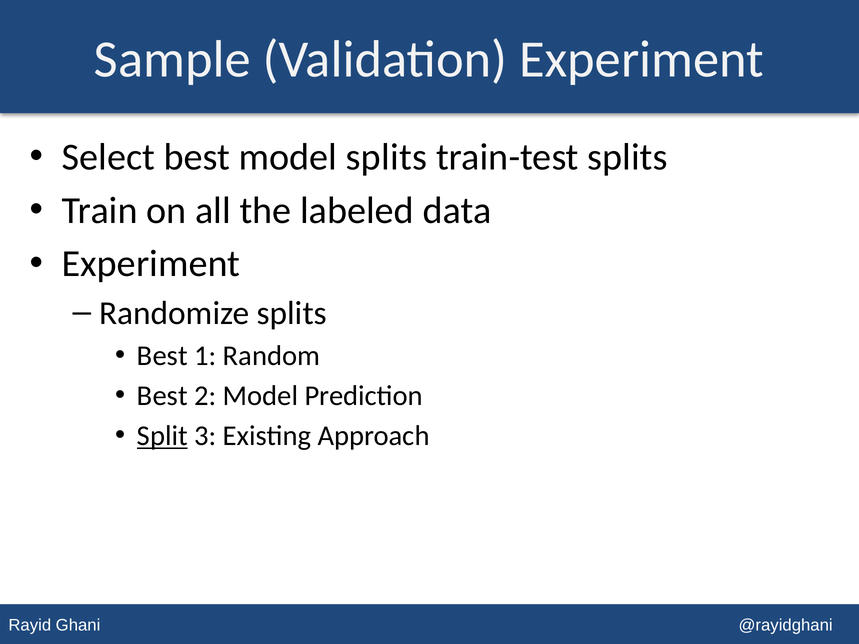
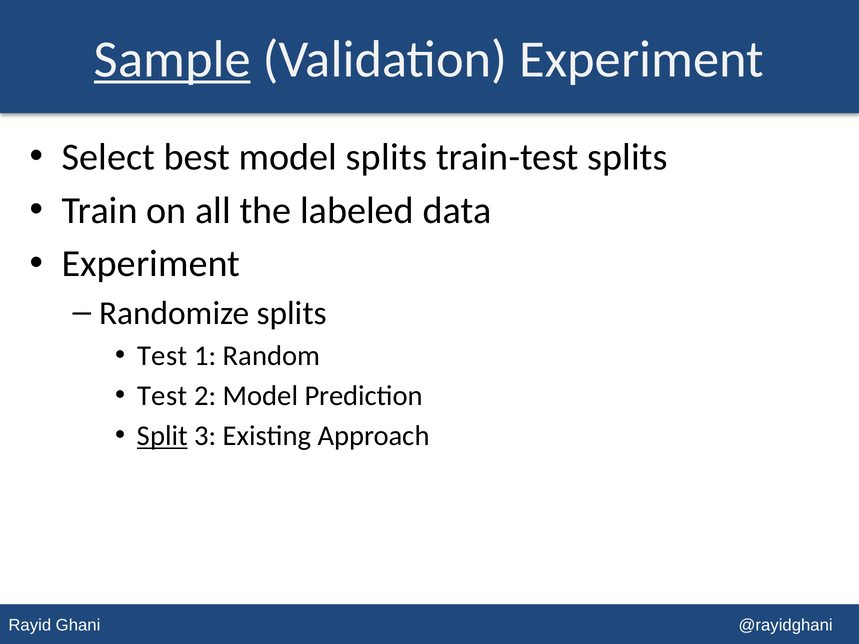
Sample underline: none -> present
Best at (162, 356): Best -> Test
Best at (162, 396): Best -> Test
